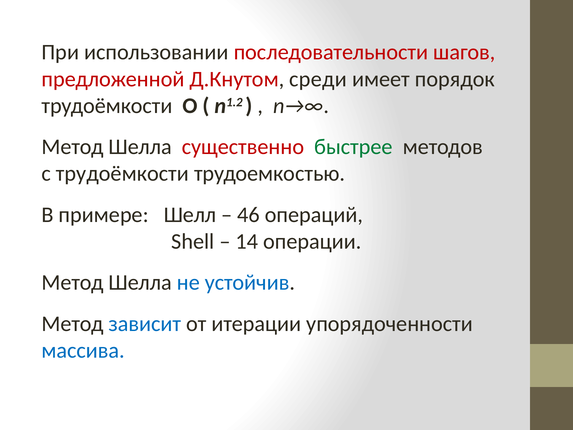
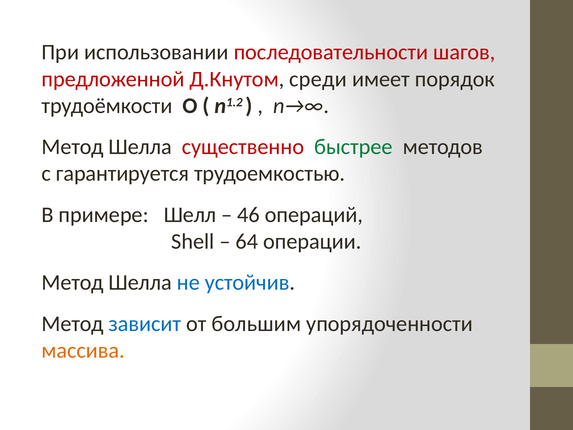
с трудоёмкости: трудоёмкости -> гарантируется
14: 14 -> 64
итерации: итерации -> большим
массива colour: blue -> orange
